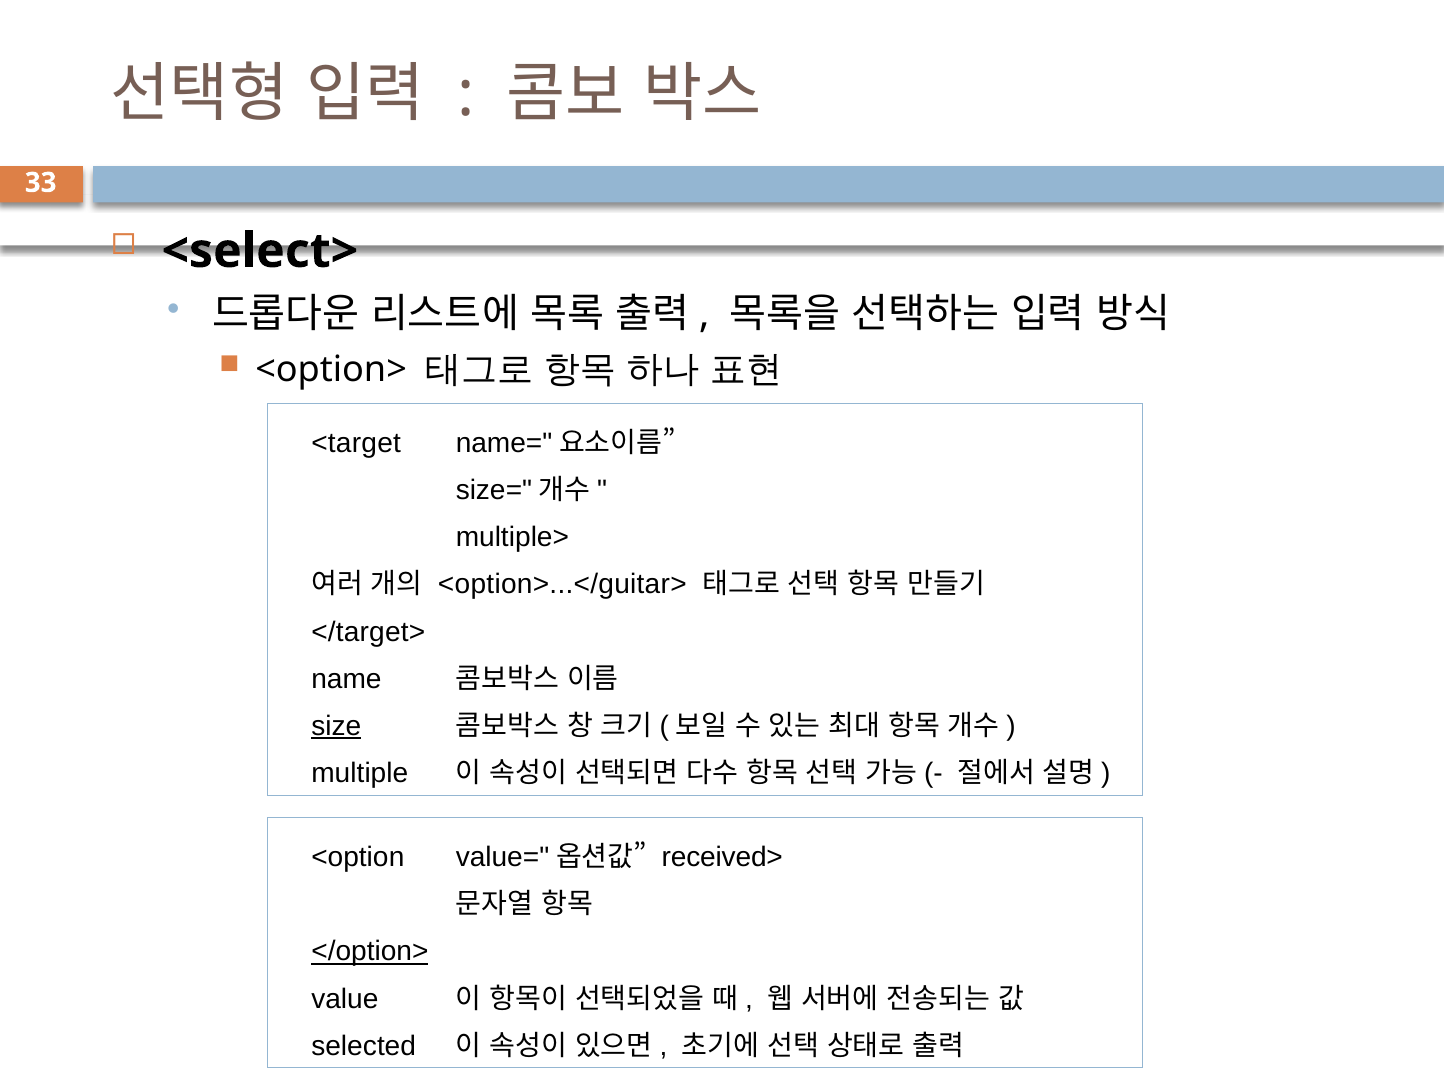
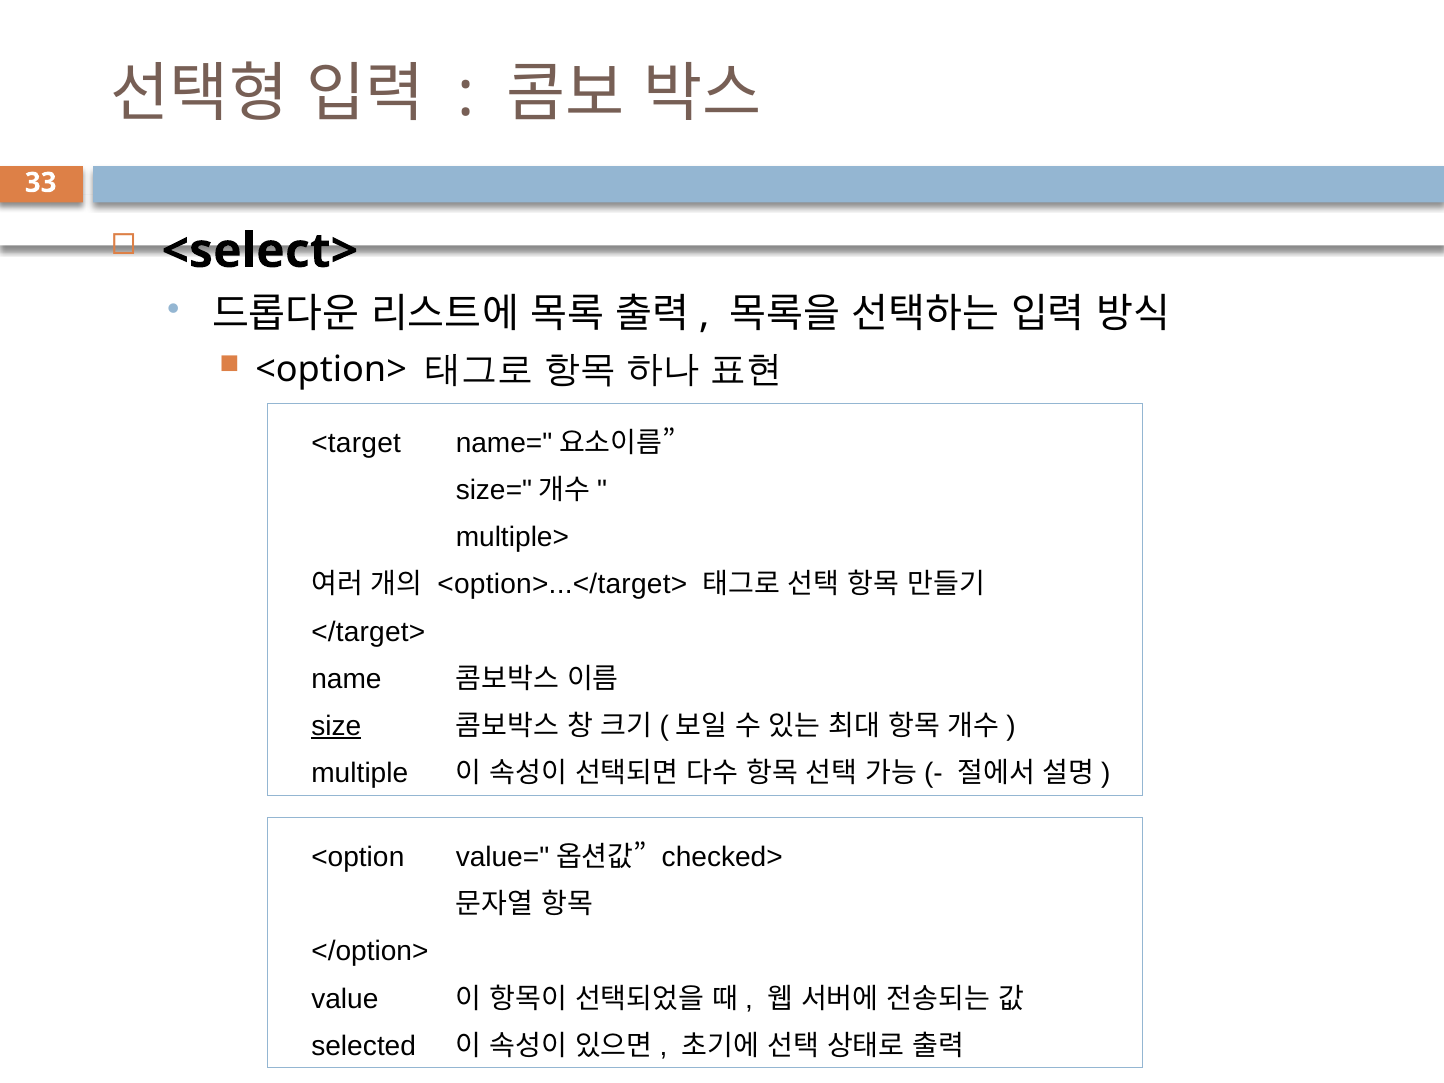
<option>...</guitar>: <option>...</guitar> -> <option>...</target>
received>: received> -> checked>
</option> underline: present -> none
